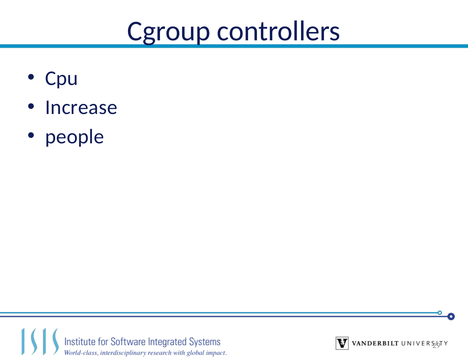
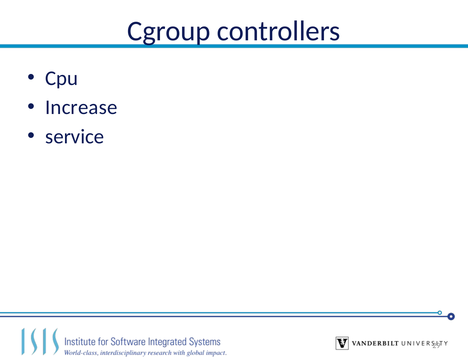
people: people -> service
